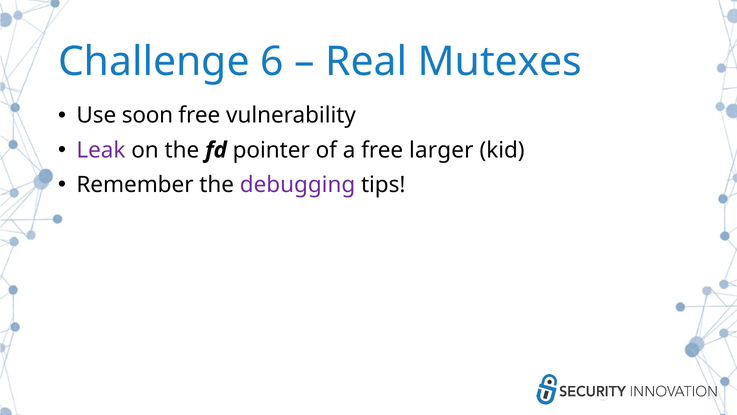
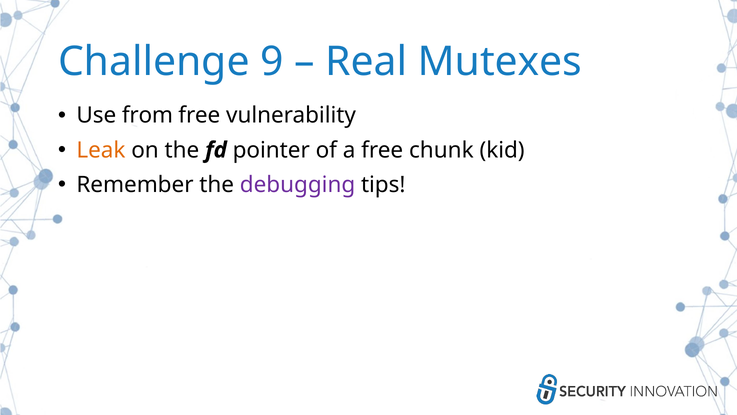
6: 6 -> 9
soon: soon -> from
Leak colour: purple -> orange
larger: larger -> chunk
